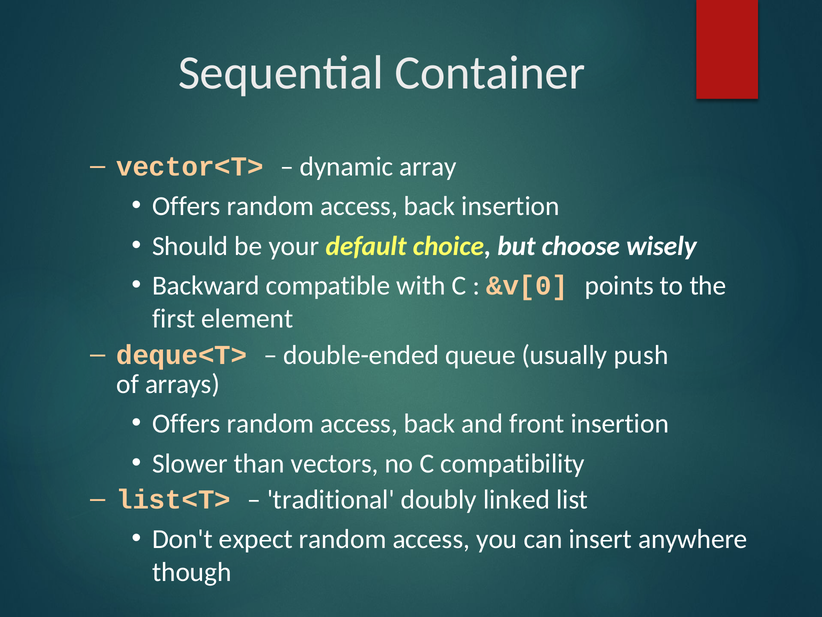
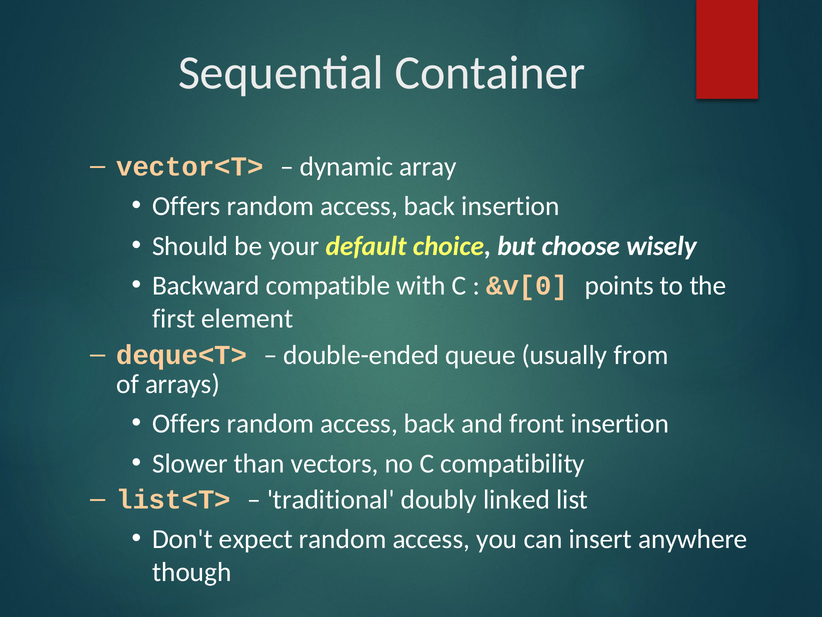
push: push -> from
